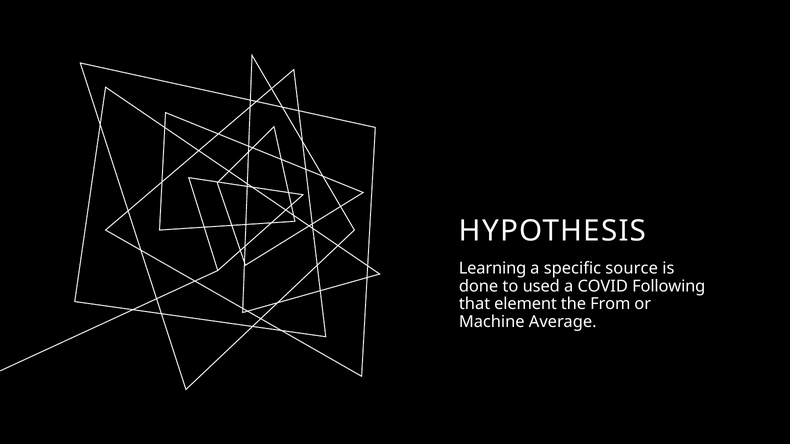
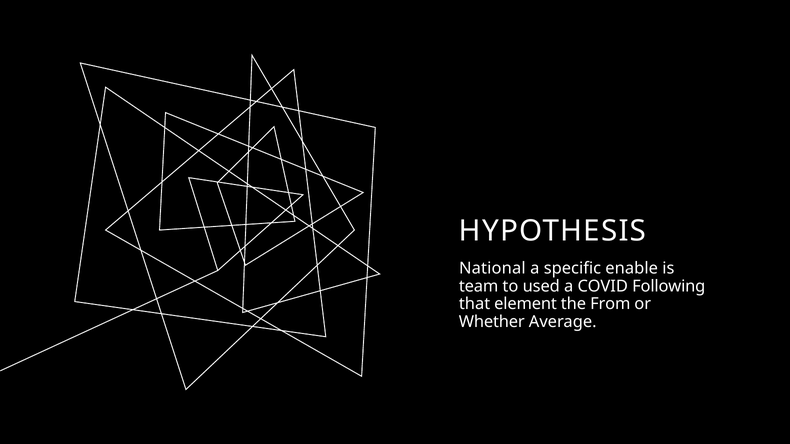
Learning: Learning -> National
source: source -> enable
done: done -> team
Machine: Machine -> Whether
